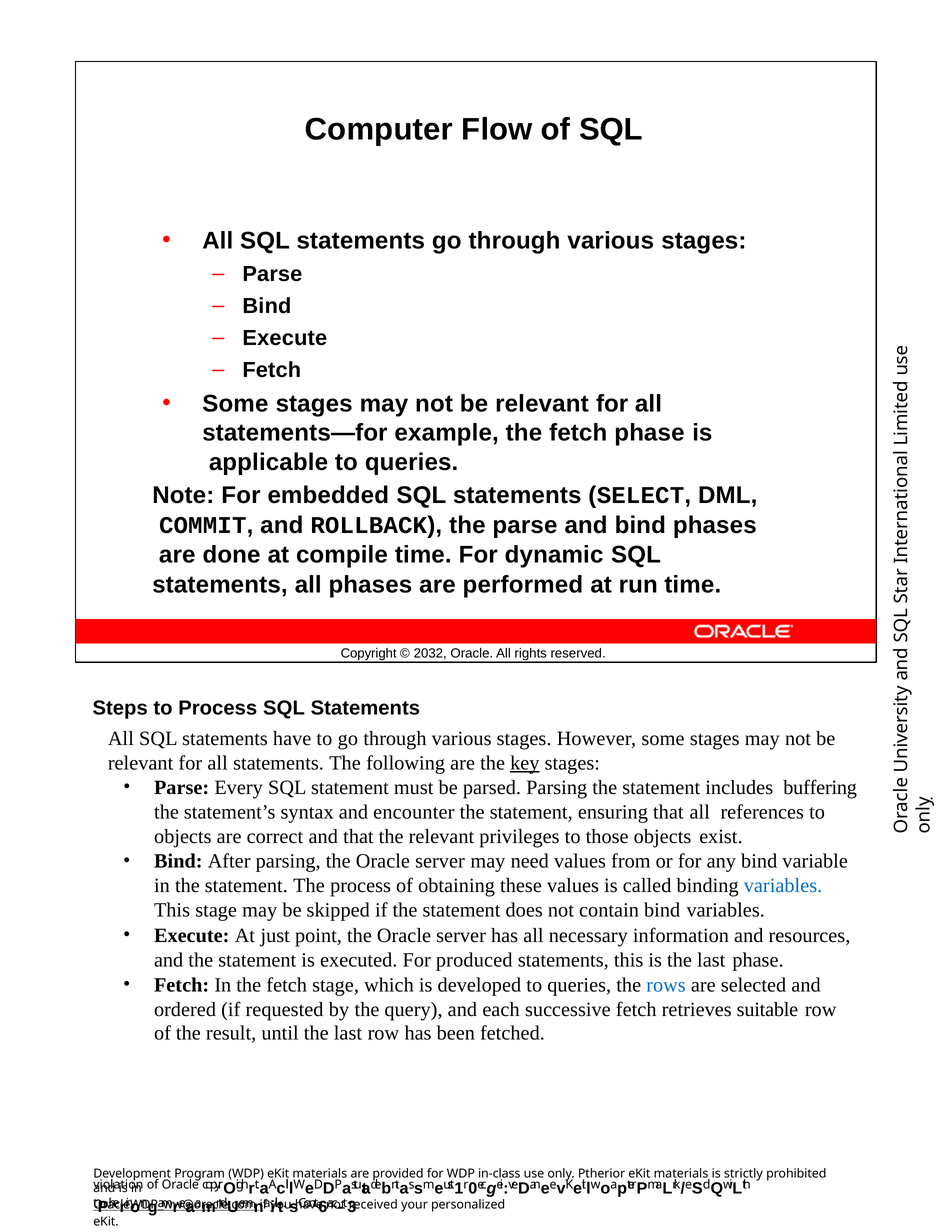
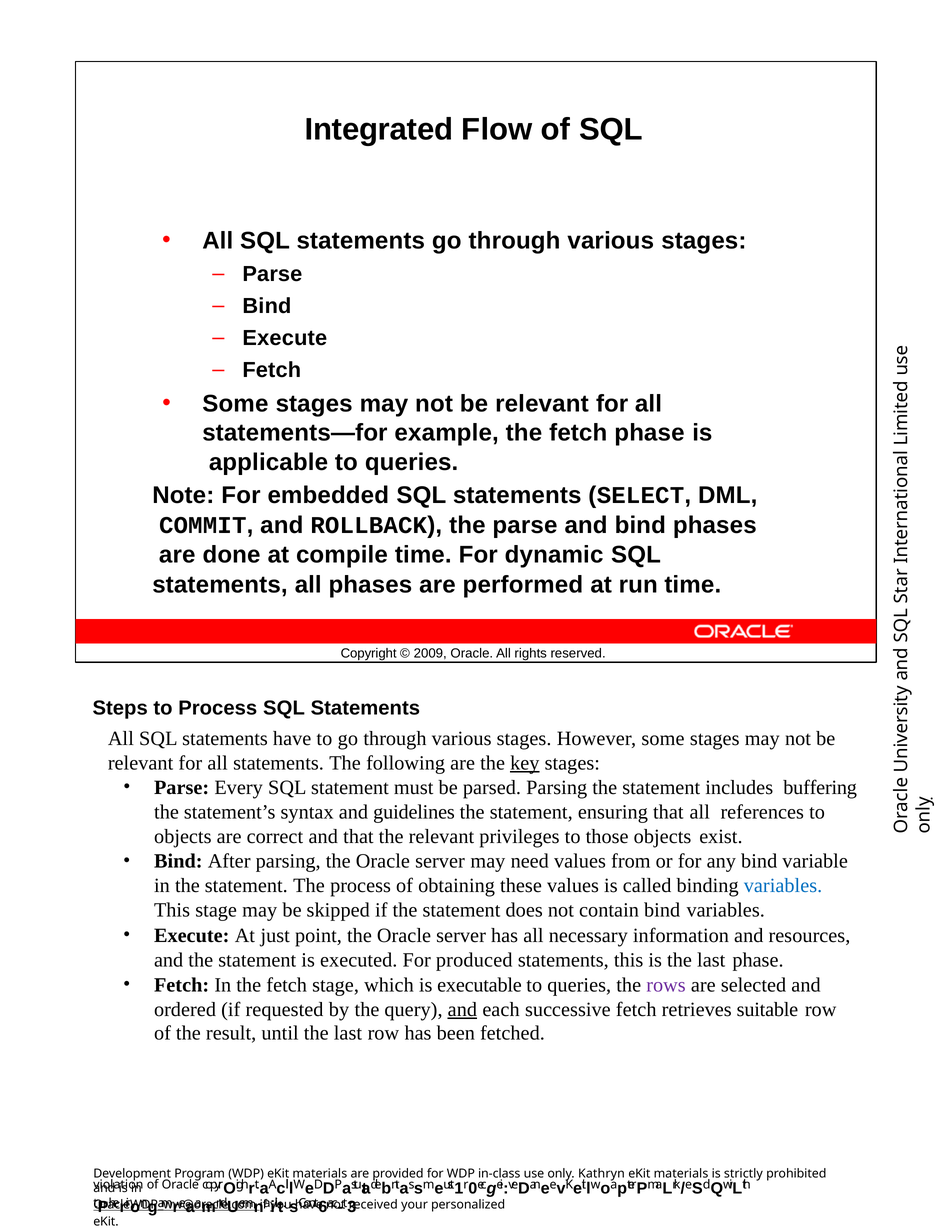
Computer: Computer -> Integrated
2032: 2032 -> 2009
encounter: encounter -> guidelines
developed: developed -> executable
rows colour: blue -> purple
and at (462, 1009) underline: none -> present
Ptherior: Ptherior -> Kathryn
